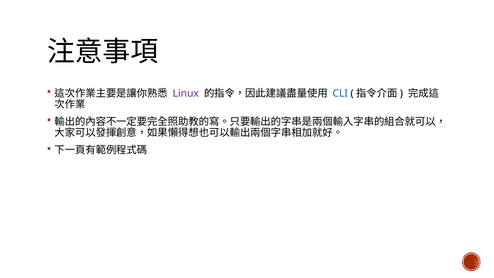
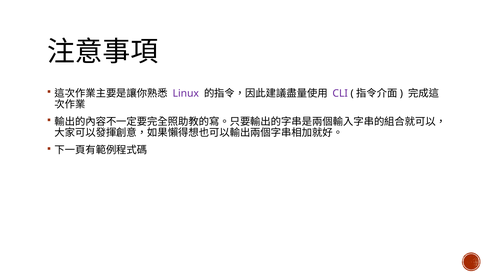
CLI colour: blue -> purple
